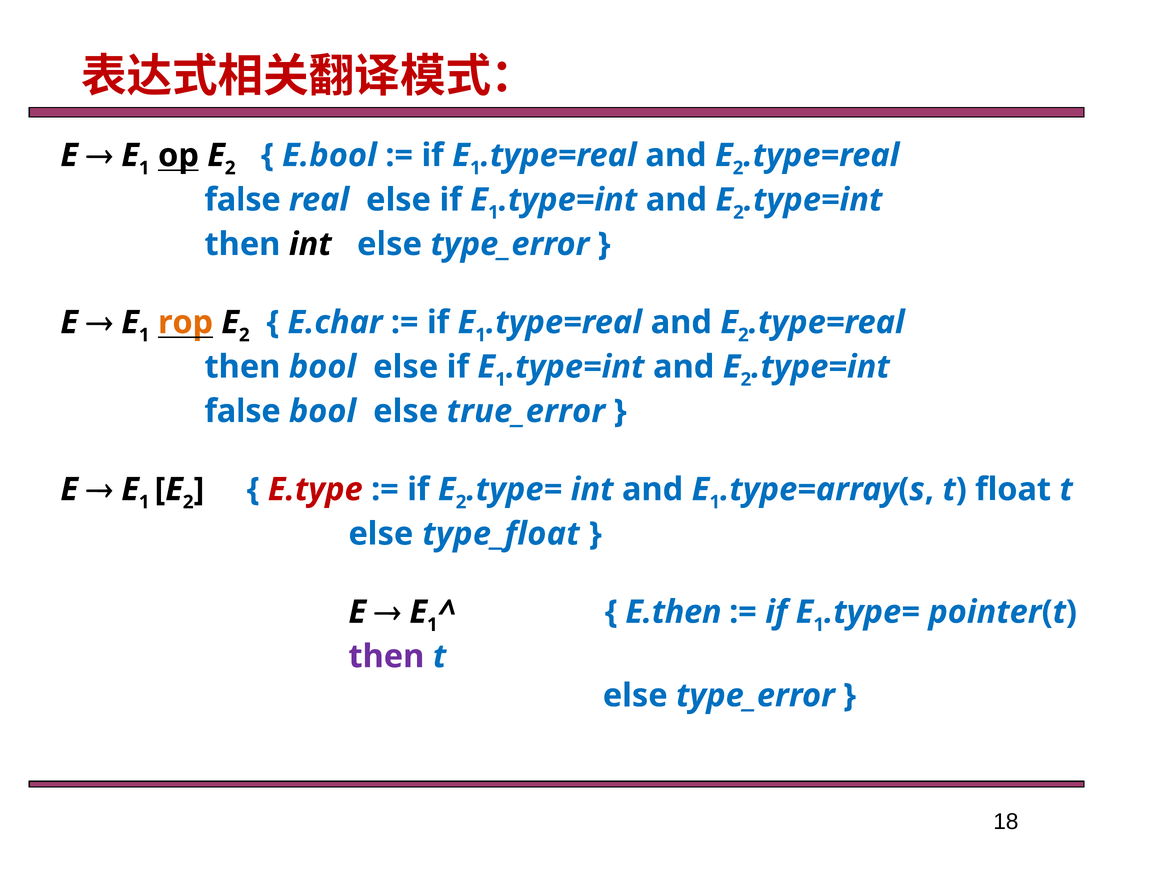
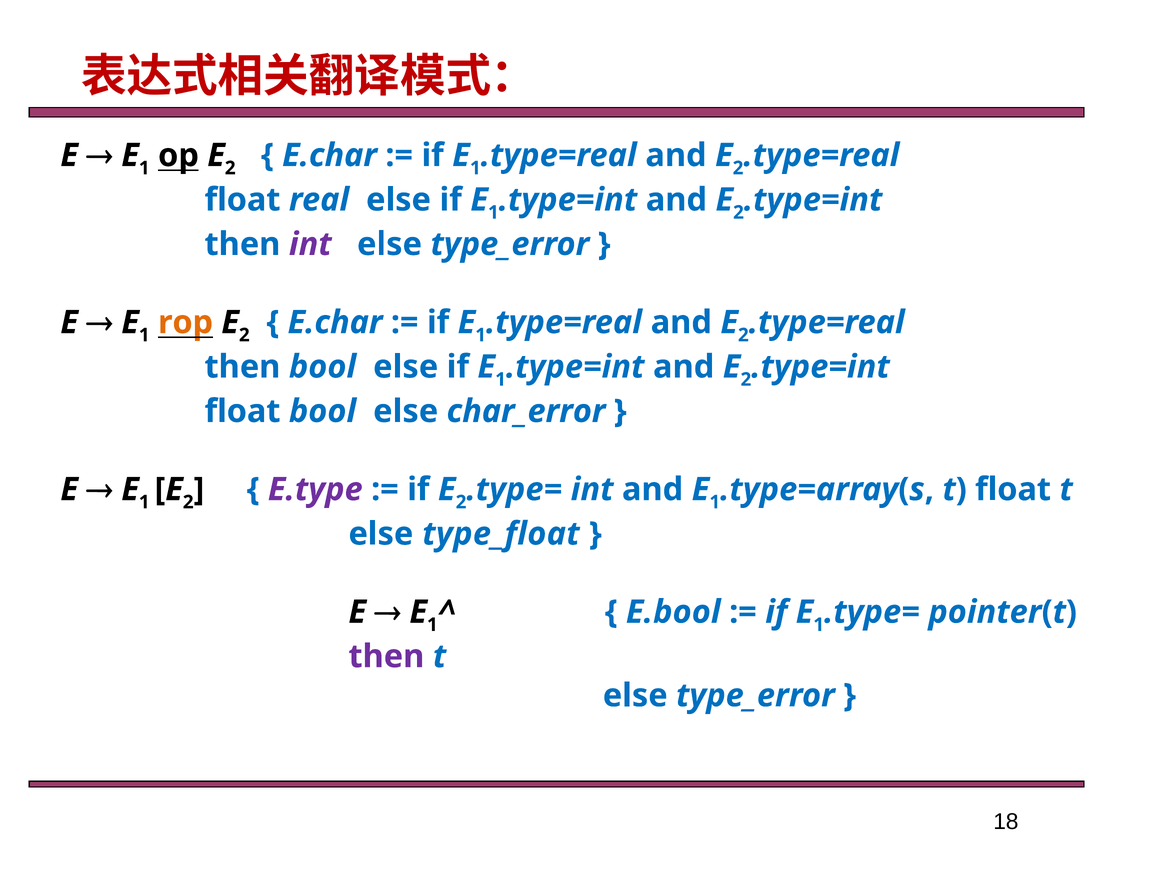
E.bool at (329, 155): E.bool -> E.char
false at (243, 200): false -> float
int at (310, 244) colour: black -> purple
false at (243, 411): false -> float
true_error: true_error -> char_error
E.type colour: red -> purple
E.then: E.then -> E.bool
